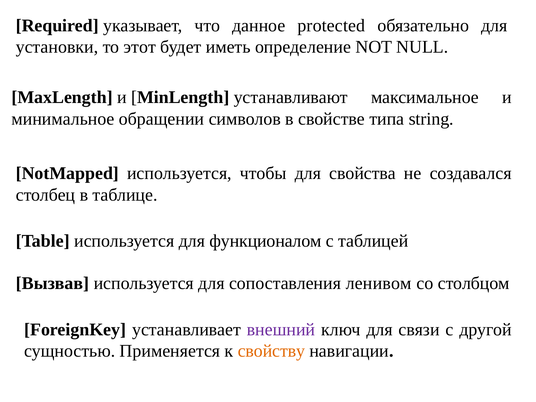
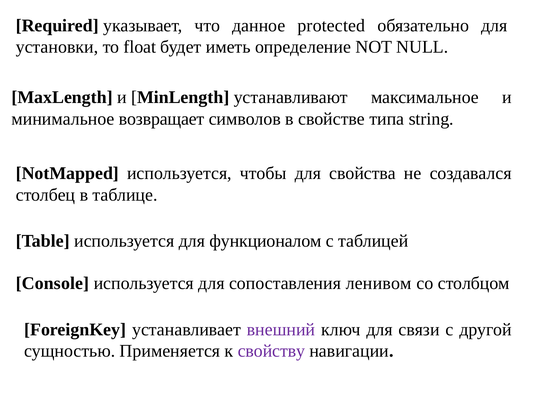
этот: этот -> float
обращении: обращении -> возвращает
Вызвав: Вызвав -> Console
свойству colour: orange -> purple
